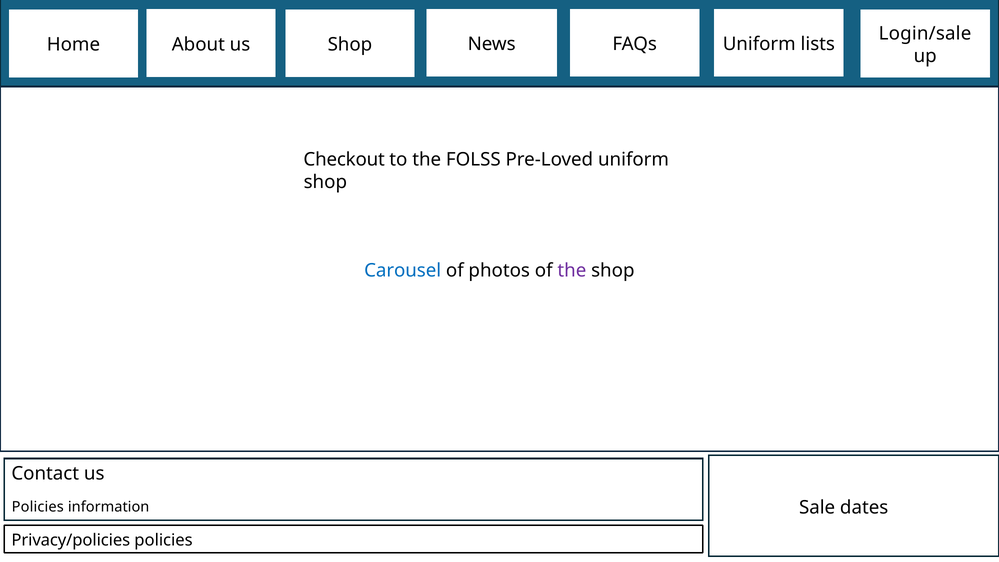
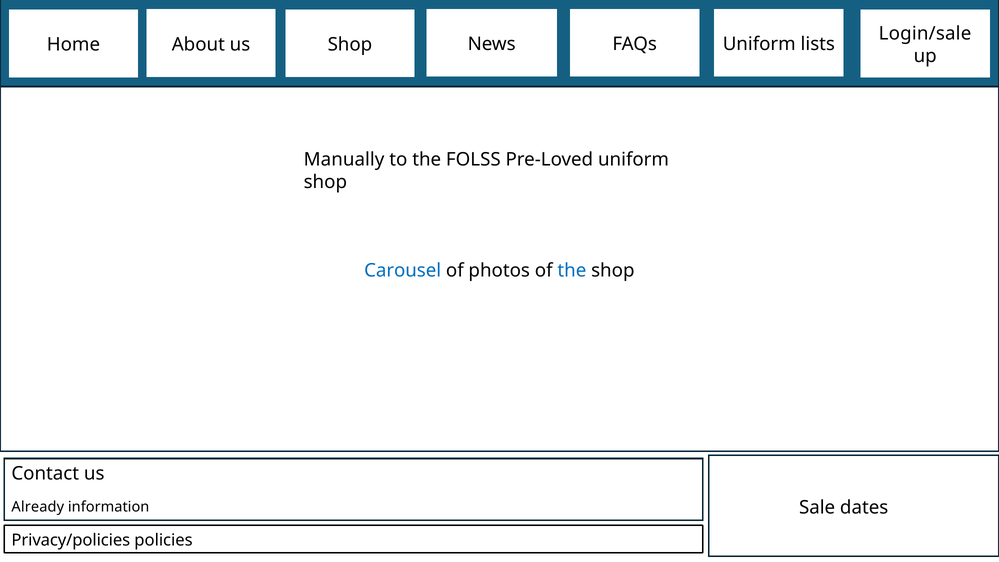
Checkout: Checkout -> Manually
the at (572, 270) colour: purple -> blue
Policies at (38, 507): Policies -> Already
